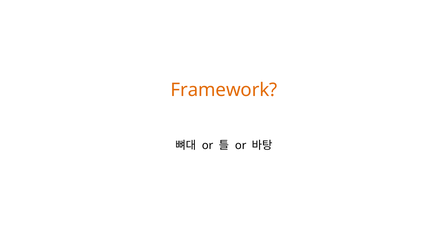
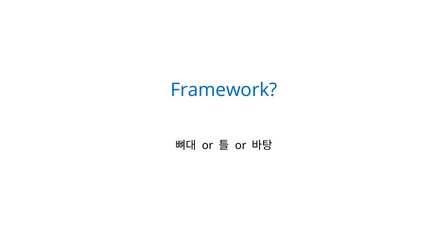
Framework colour: orange -> blue
